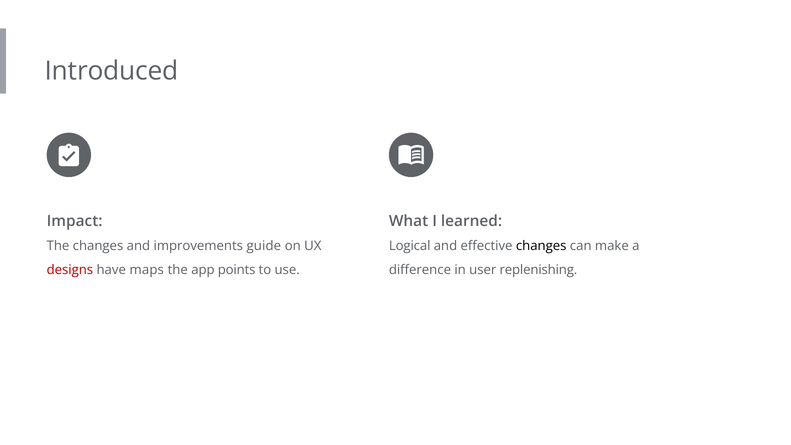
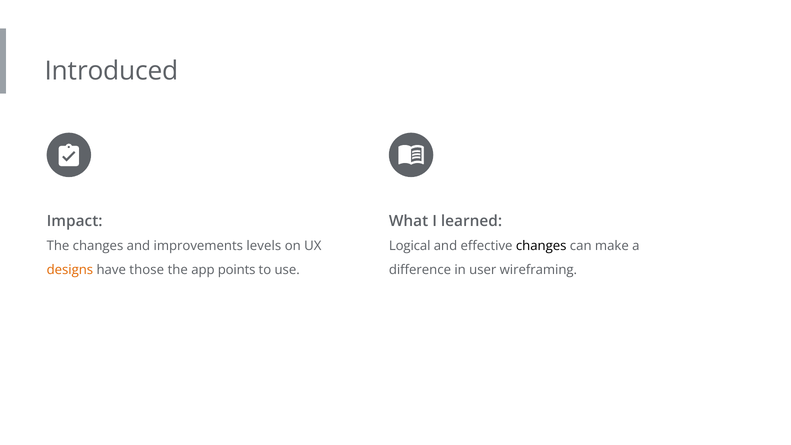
guide: guide -> levels
designs colour: red -> orange
maps: maps -> those
replenishing: replenishing -> wireframing
